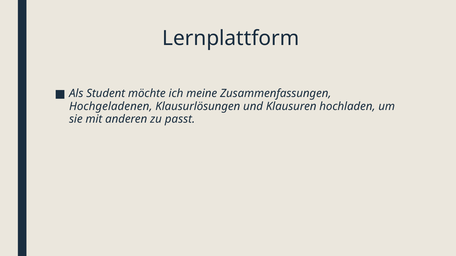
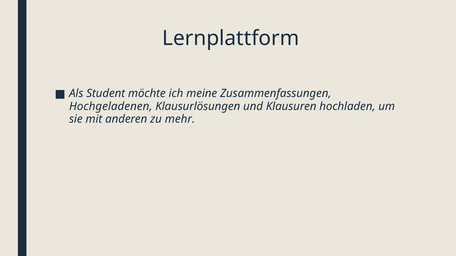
passt: passt -> mehr
